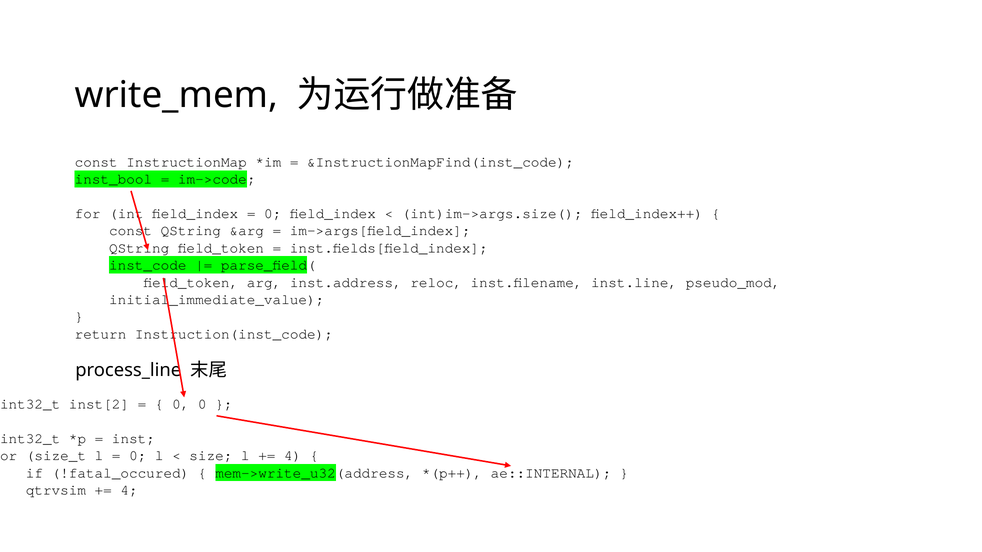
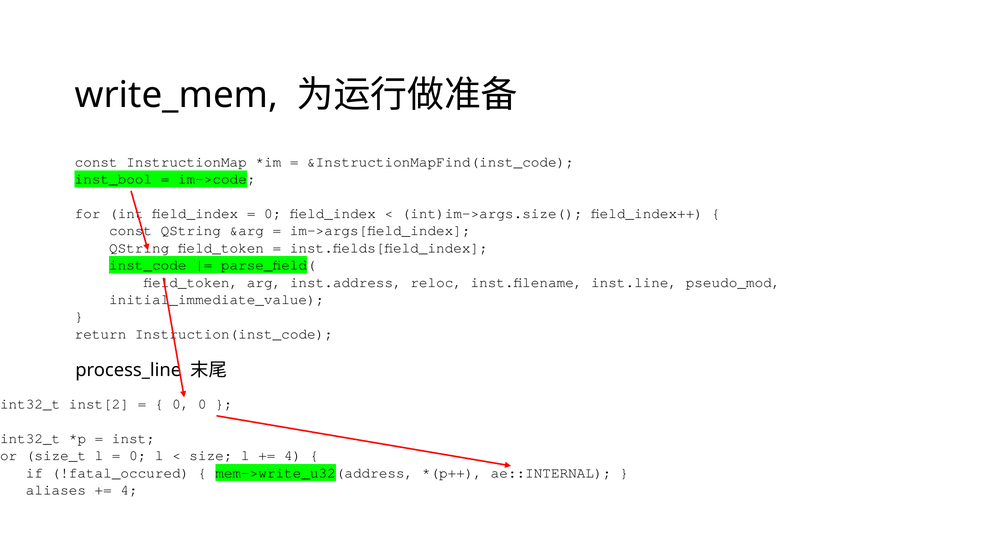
qtrvsim: qtrvsim -> aliases
